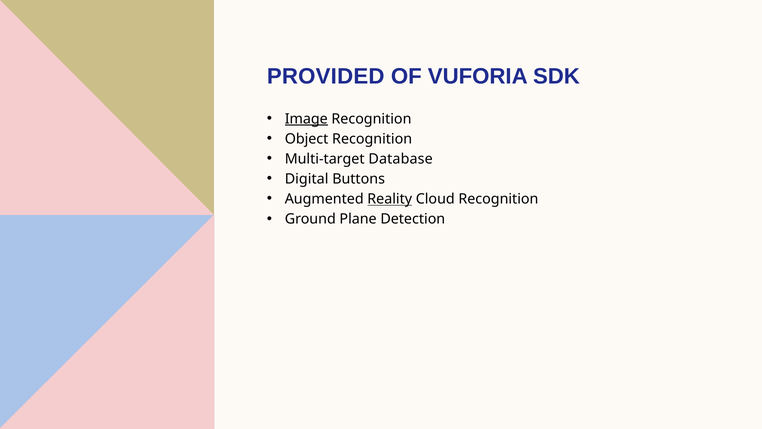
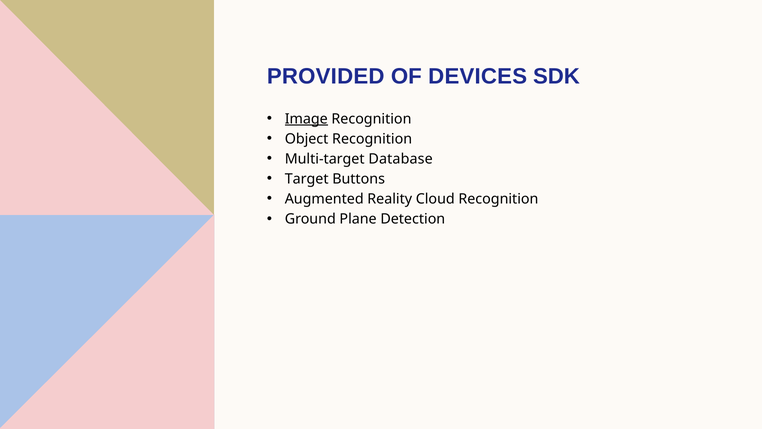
VUFORIA: VUFORIA -> DEVICES
Digital: Digital -> Target
Reality underline: present -> none
